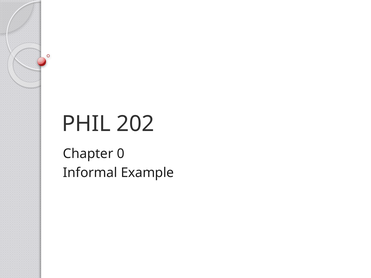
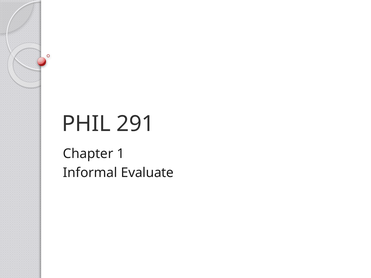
202: 202 -> 291
0: 0 -> 1
Example: Example -> Evaluate
